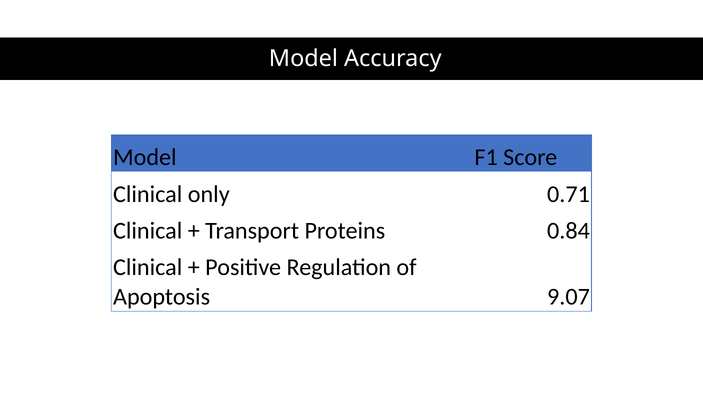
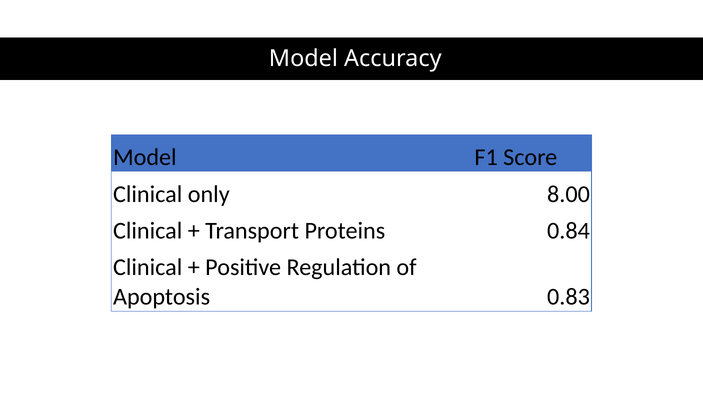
0.71: 0.71 -> 8.00
9.07: 9.07 -> 0.83
